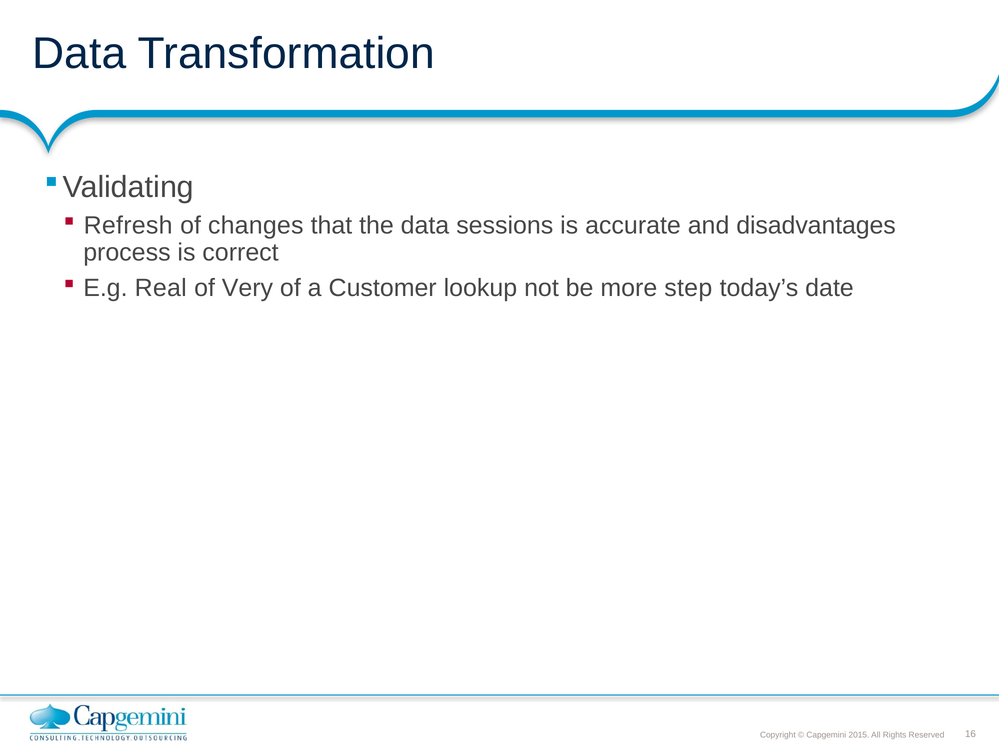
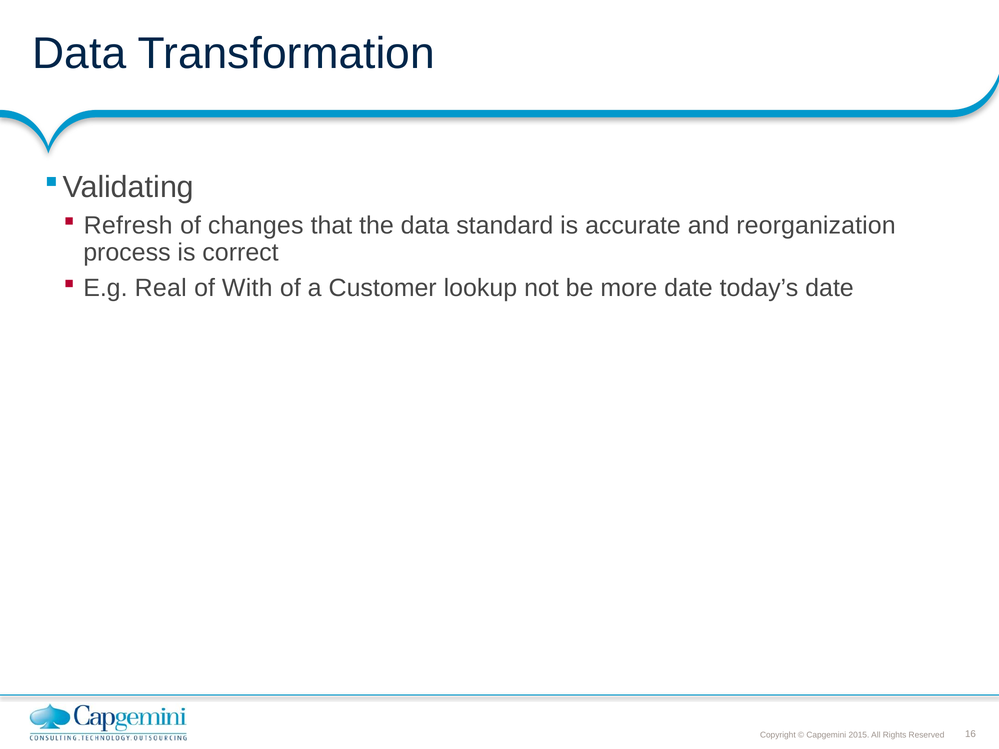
sessions: sessions -> standard
disadvantages: disadvantages -> reorganization
Very: Very -> With
more step: step -> date
